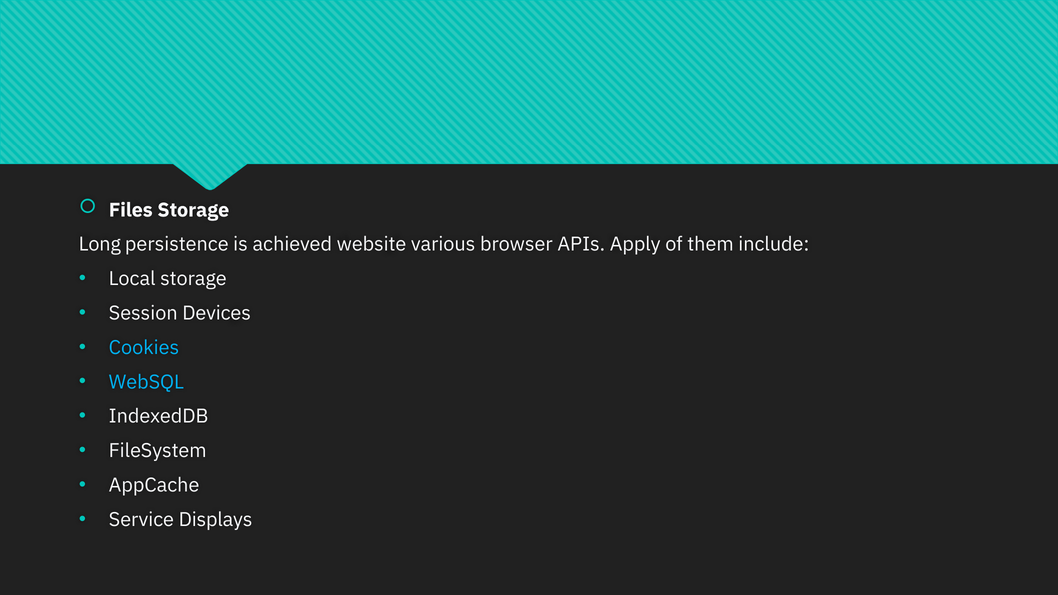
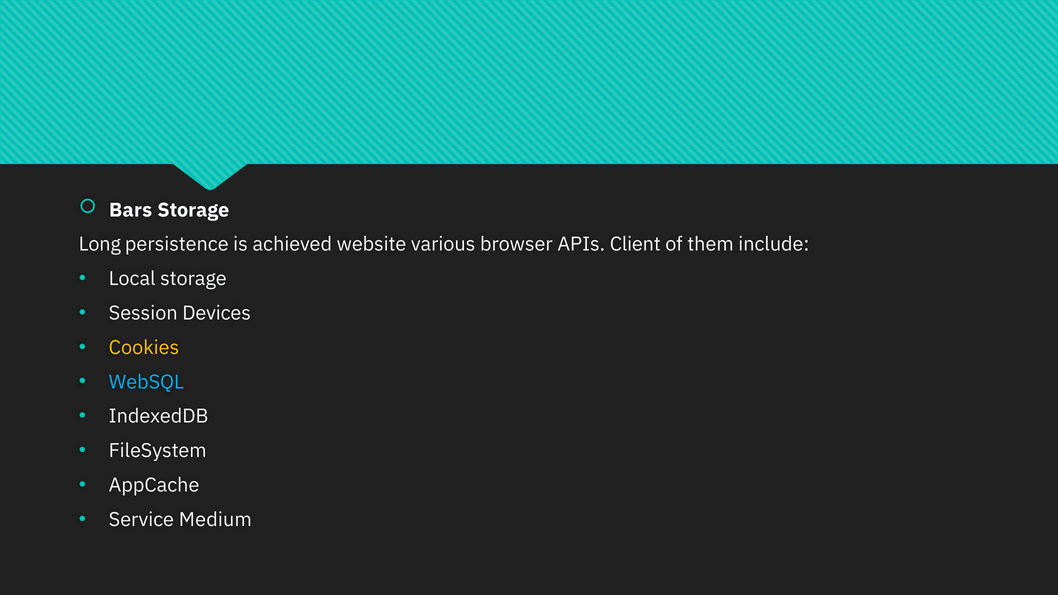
Files: Files -> Bars
Apply: Apply -> Client
Cookies colour: light blue -> yellow
Displays: Displays -> Medium
